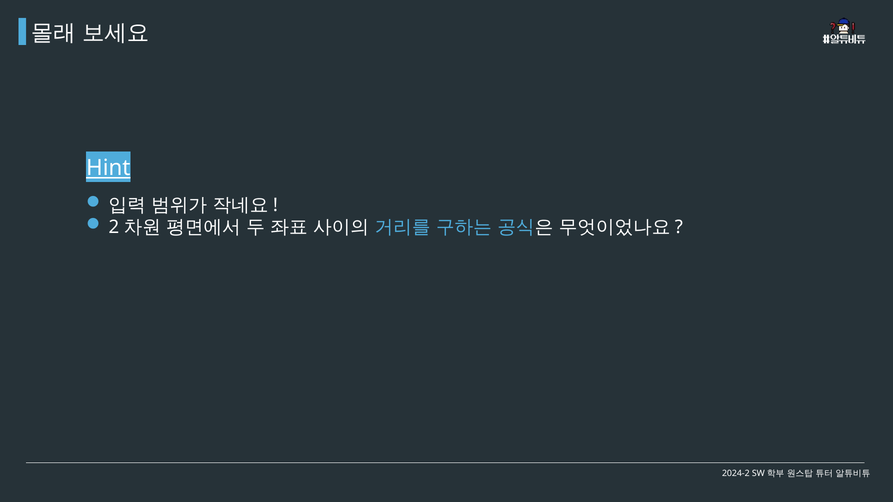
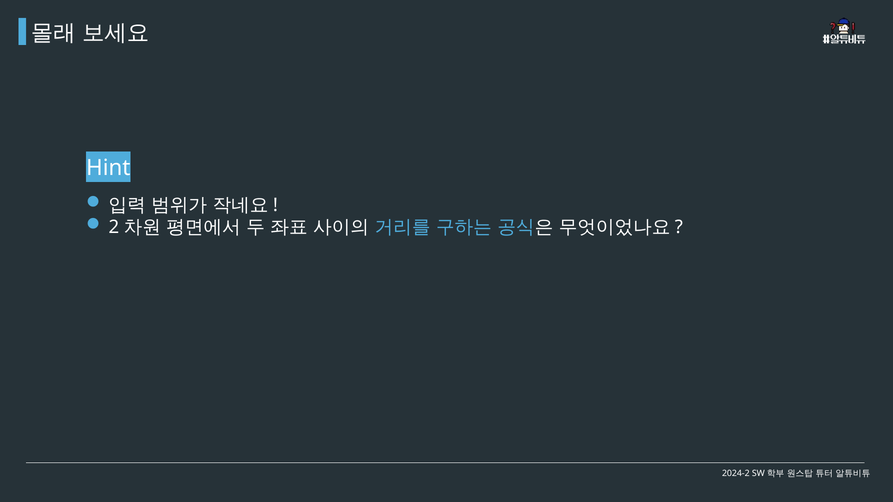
Hint underline: present -> none
